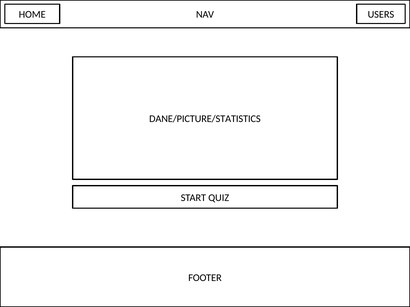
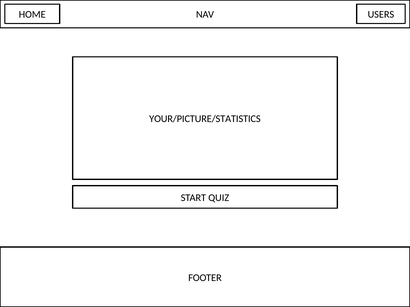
DANE/PICTURE/STATISTICS: DANE/PICTURE/STATISTICS -> YOUR/PICTURE/STATISTICS
